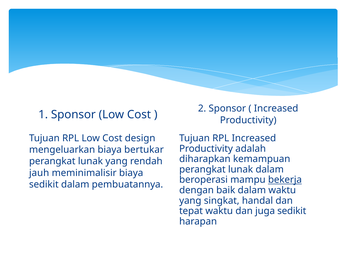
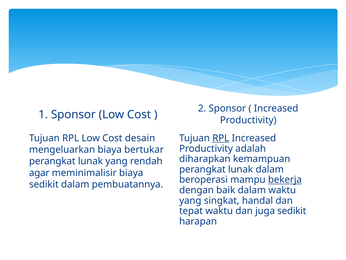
design: design -> desain
RPL at (221, 138) underline: none -> present
jauh: jauh -> agar
